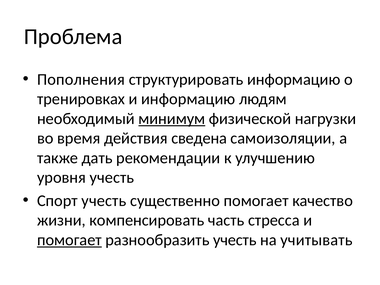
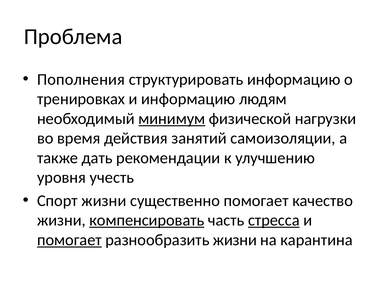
сведена: сведена -> занятий
Спорт учесть: учесть -> жизни
компенсировать underline: none -> present
стресса underline: none -> present
разнообразить учесть: учесть -> жизни
учитывать: учитывать -> карантина
